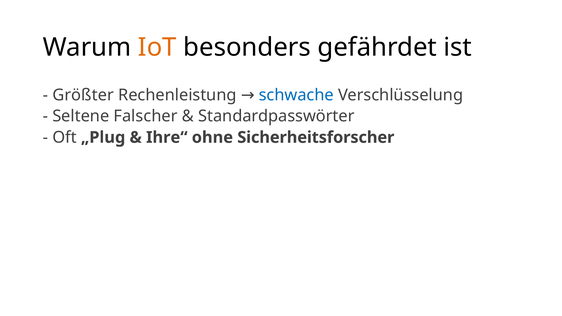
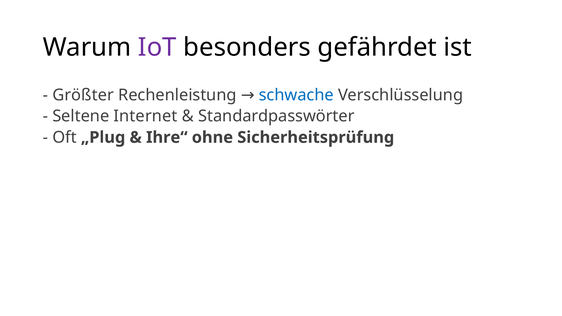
IoT colour: orange -> purple
Falscher: Falscher -> Internet
Sicherheitsforscher: Sicherheitsforscher -> Sicherheitsprüfung
